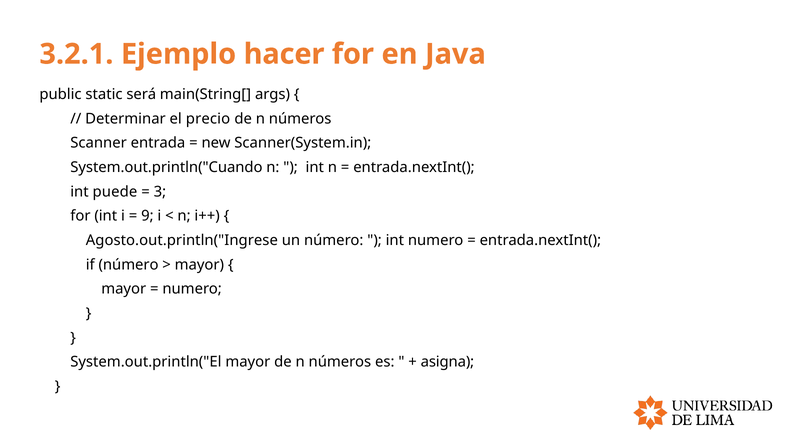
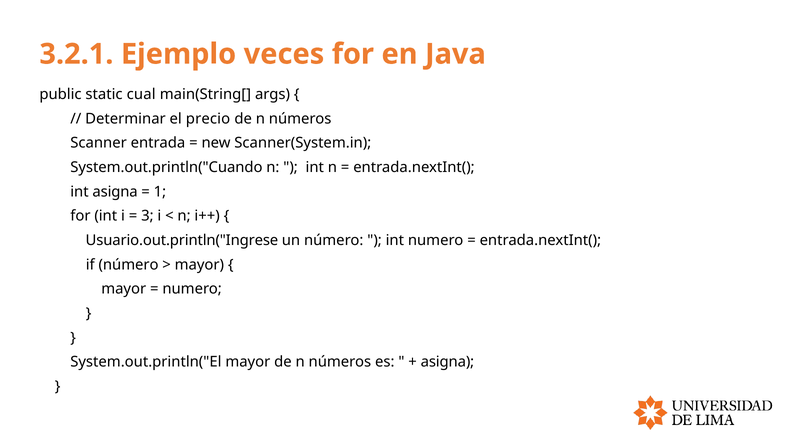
hacer: hacer -> veces
será: será -> cual
int puede: puede -> asigna
3: 3 -> 1
9: 9 -> 3
Agosto.out.println("Ingrese: Agosto.out.println("Ingrese -> Usuario.out.println("Ingrese
